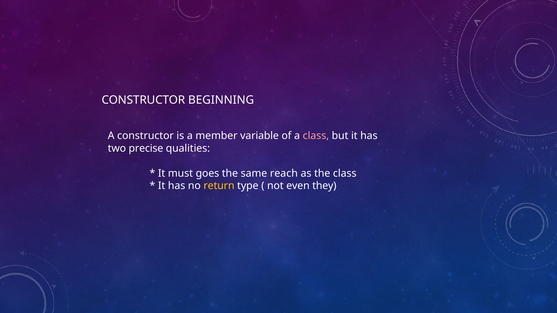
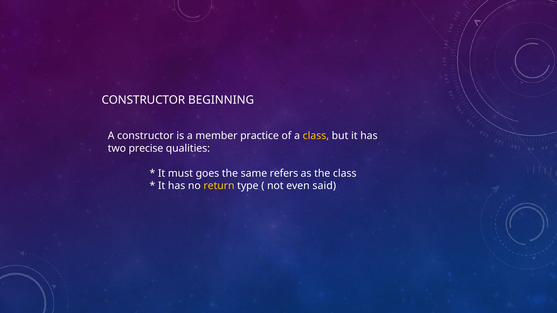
variable: variable -> practice
class at (316, 136) colour: pink -> yellow
reach: reach -> refers
they: they -> said
